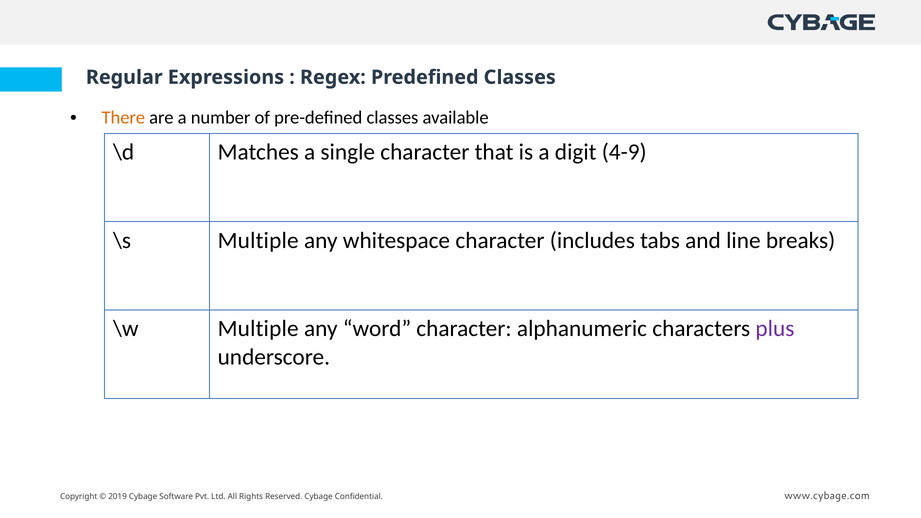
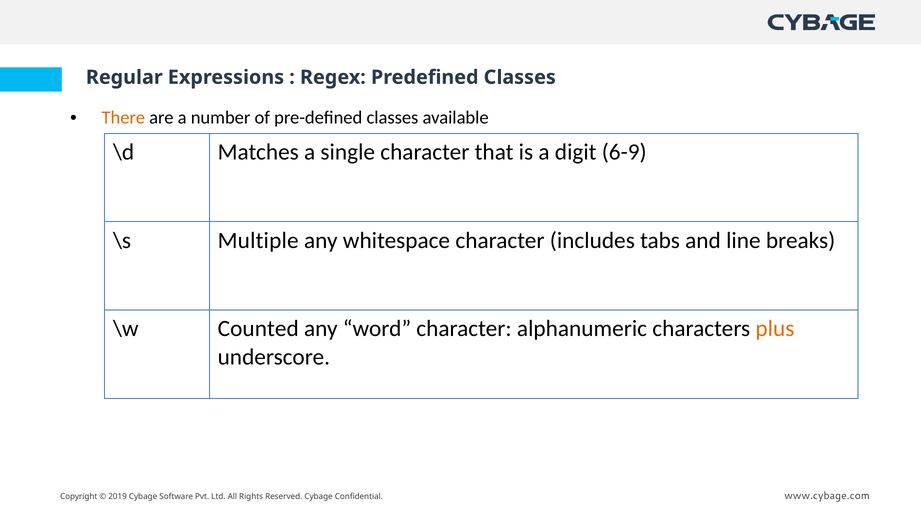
4-9: 4-9 -> 6-9
\w Multiple: Multiple -> Counted
plus colour: purple -> orange
